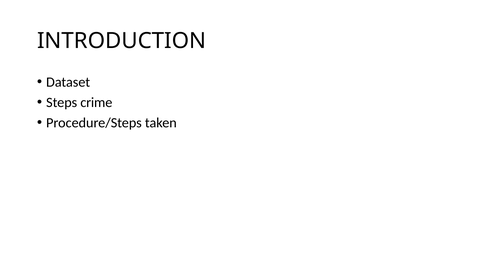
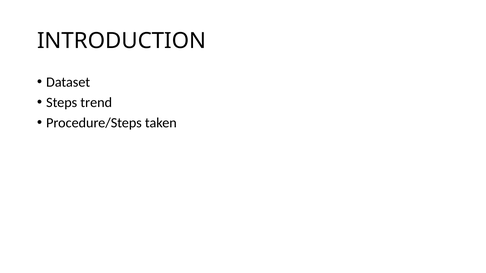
crime: crime -> trend
